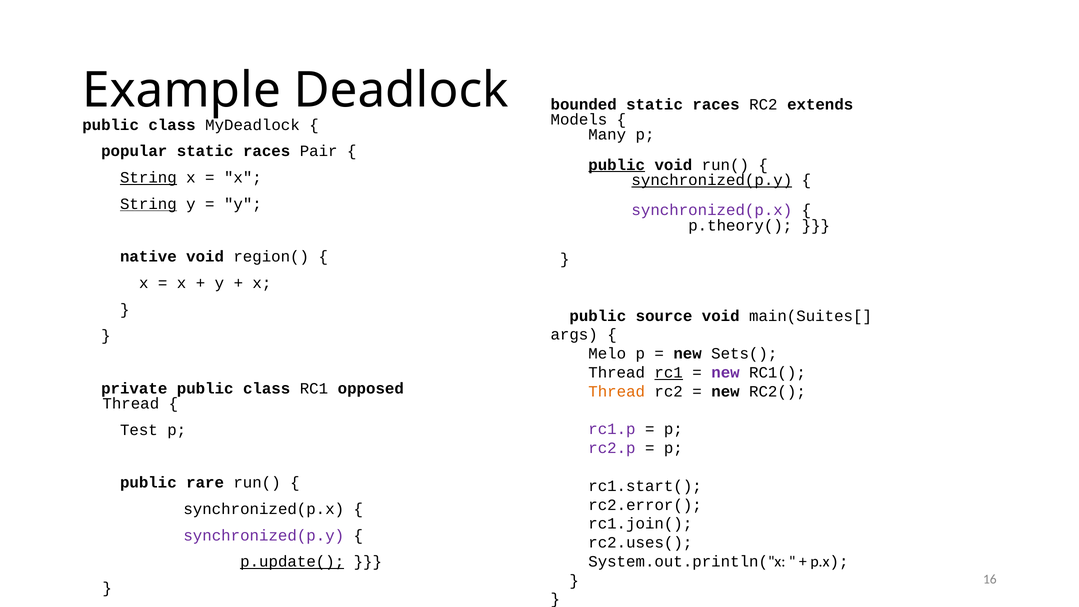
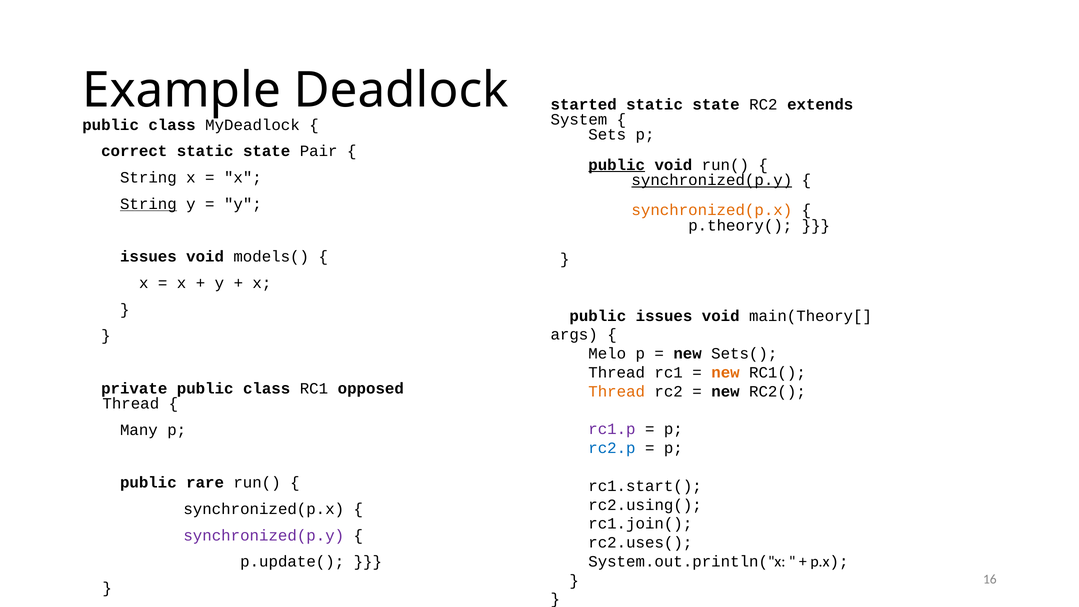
bounded: bounded -> started
races at (716, 105): races -> state
Models: Models -> System
Many: Many -> Sets
popular: popular -> correct
races at (267, 151): races -> state
String at (148, 178) underline: present -> none
synchronized(p.x at (712, 210) colour: purple -> orange
native at (148, 257): native -> issues
region(: region( -> models(
public source: source -> issues
main(Suites[: main(Suites[ -> main(Theory[
rc1 at (669, 373) underline: present -> none
new at (725, 373) colour: purple -> orange
Test: Test -> Many
rc2.p colour: purple -> blue
rc2.error(: rc2.error( -> rc2.using(
p.update( underline: present -> none
